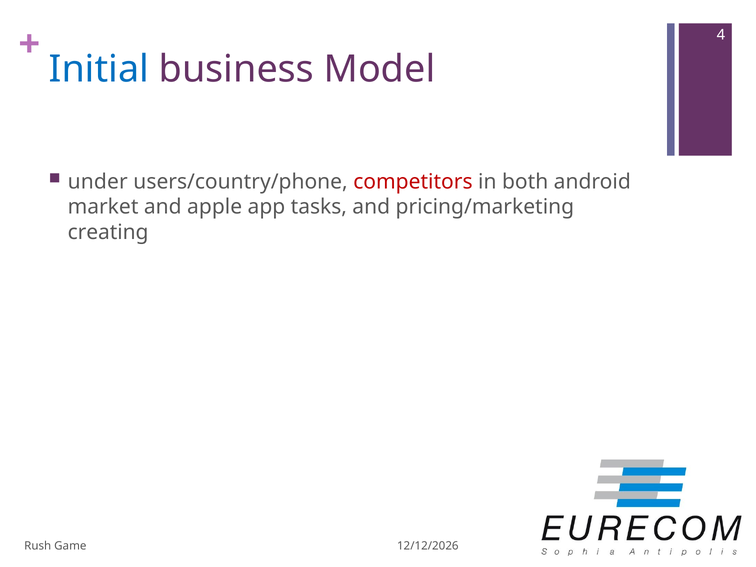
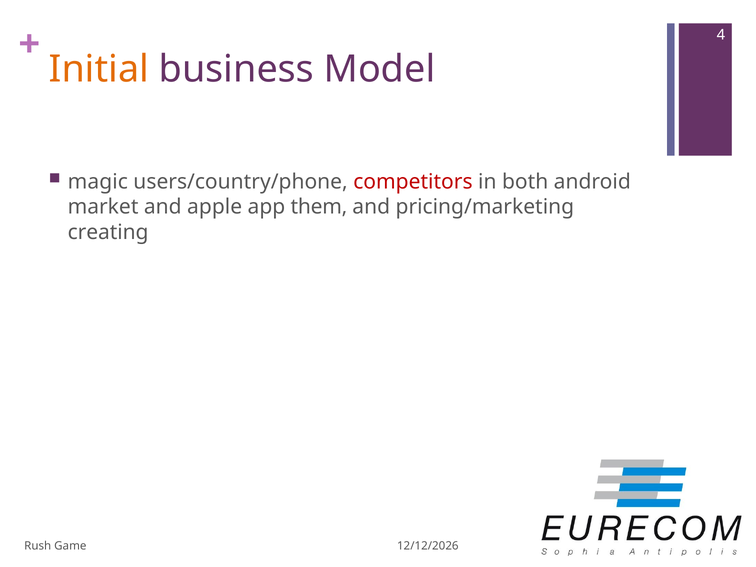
Initial colour: blue -> orange
under: under -> magic
tasks: tasks -> them
